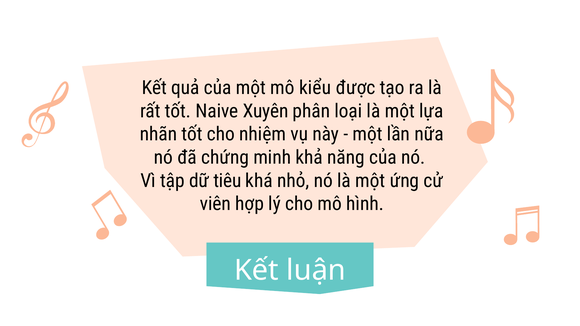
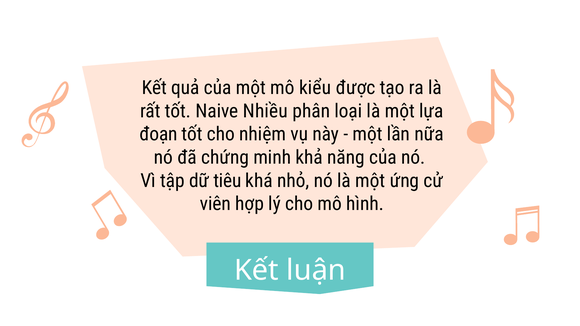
Xuyên: Xuyên -> Nhiều
nhãn: nhãn -> đoạn
